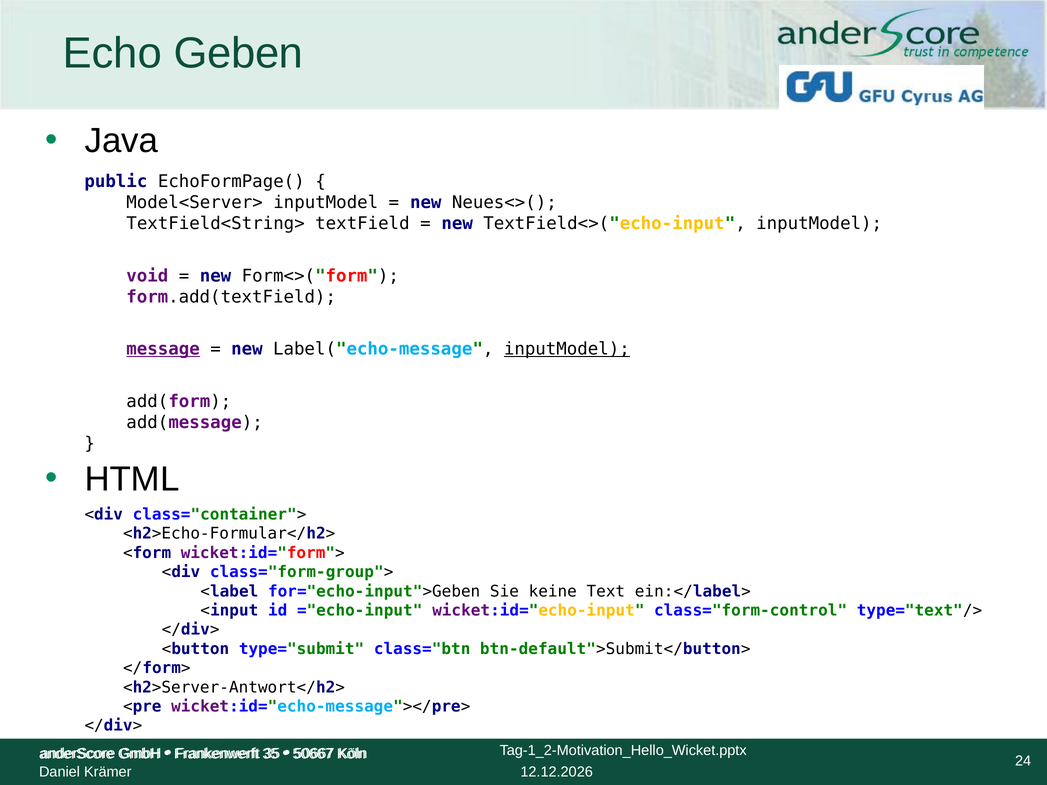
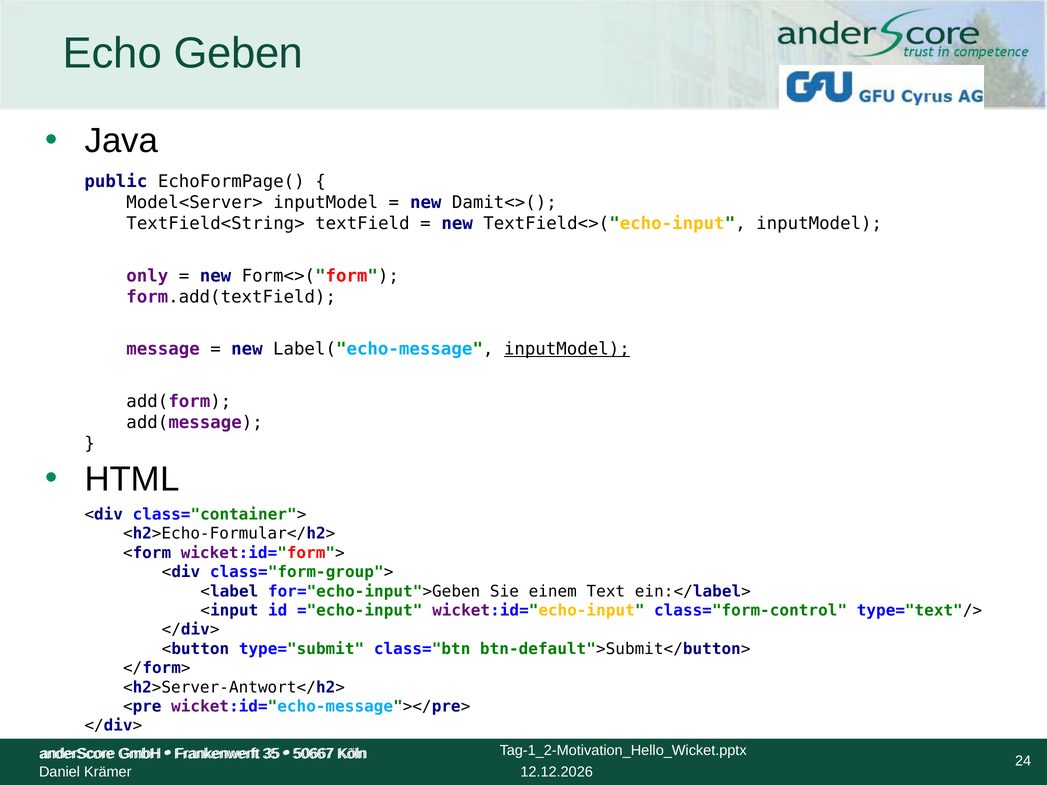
Neues<>(: Neues<>( -> Damit<>(
void: void -> only
message underline: present -> none
keine: keine -> einem
